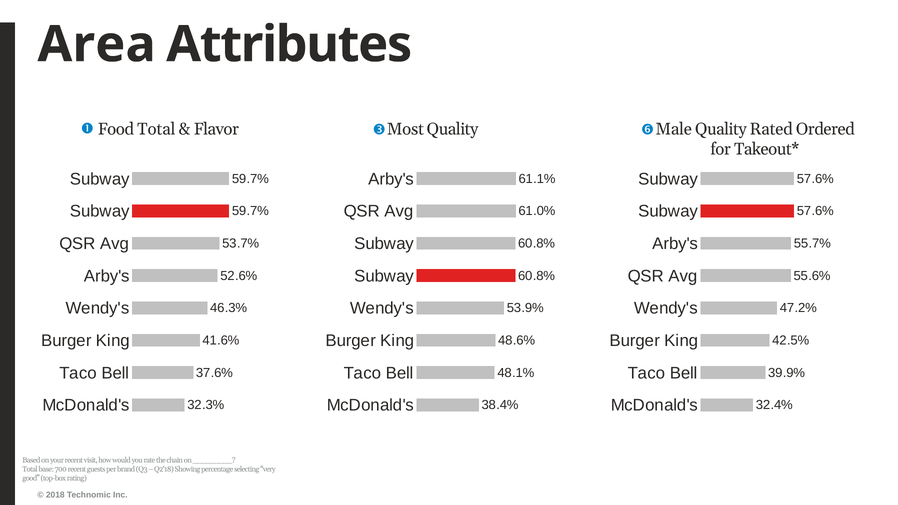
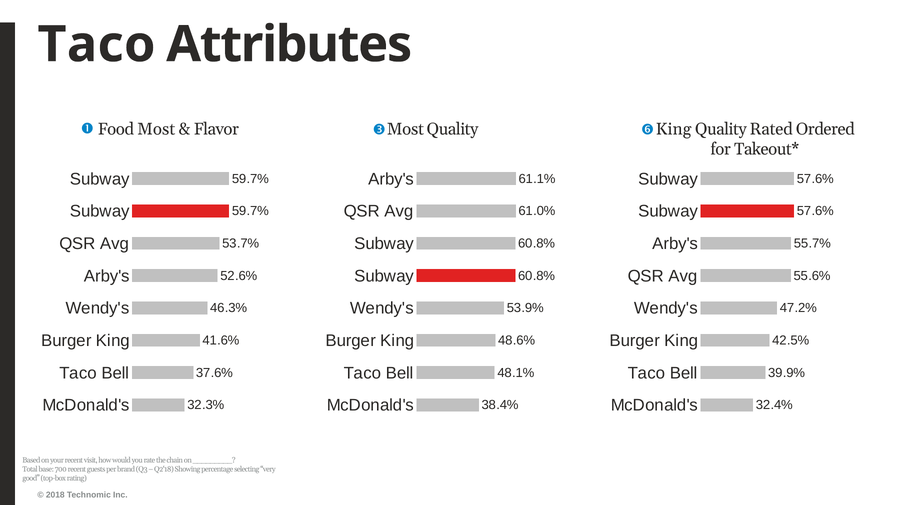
Area at (97, 45): Area -> Taco
Food Total: Total -> Most
Quality Male: Male -> King
